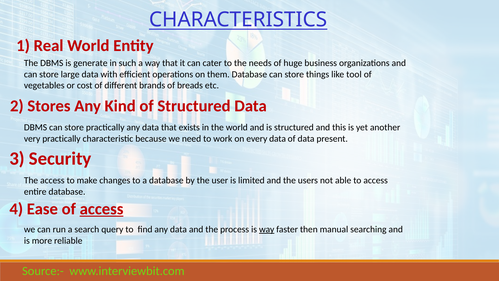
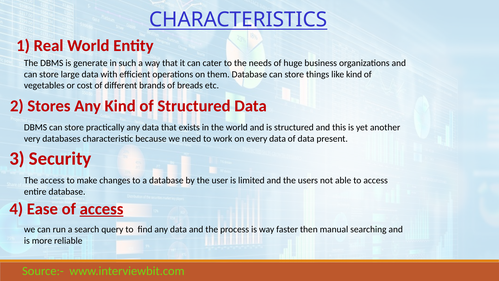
like tool: tool -> kind
very practically: practically -> databases
way at (267, 229) underline: present -> none
